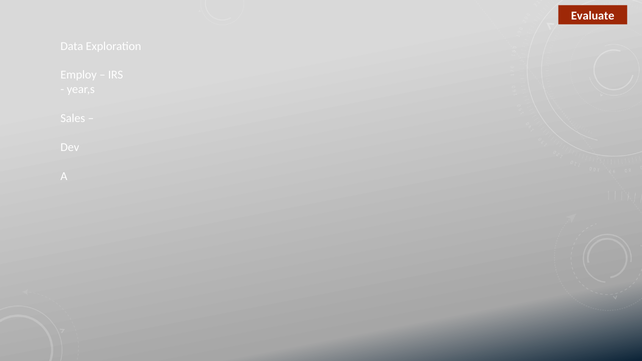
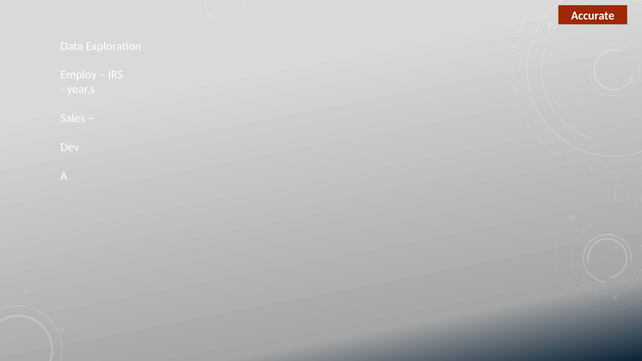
Evaluate: Evaluate -> Accurate
